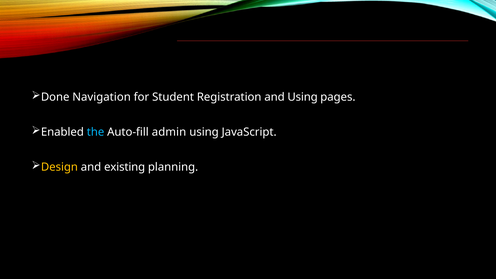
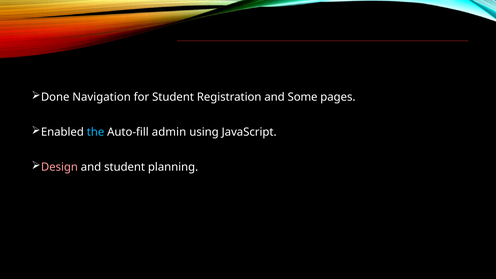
and Using: Using -> Some
Design colour: yellow -> pink
and existing: existing -> student
